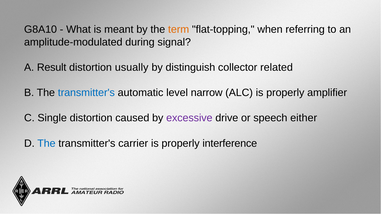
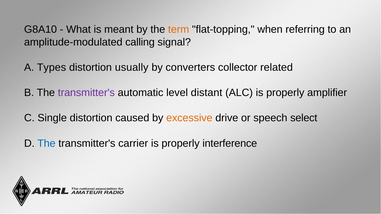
during: during -> calling
Result: Result -> Types
distinguish: distinguish -> converters
transmitter's at (86, 93) colour: blue -> purple
narrow: narrow -> distant
excessive colour: purple -> orange
either: either -> select
